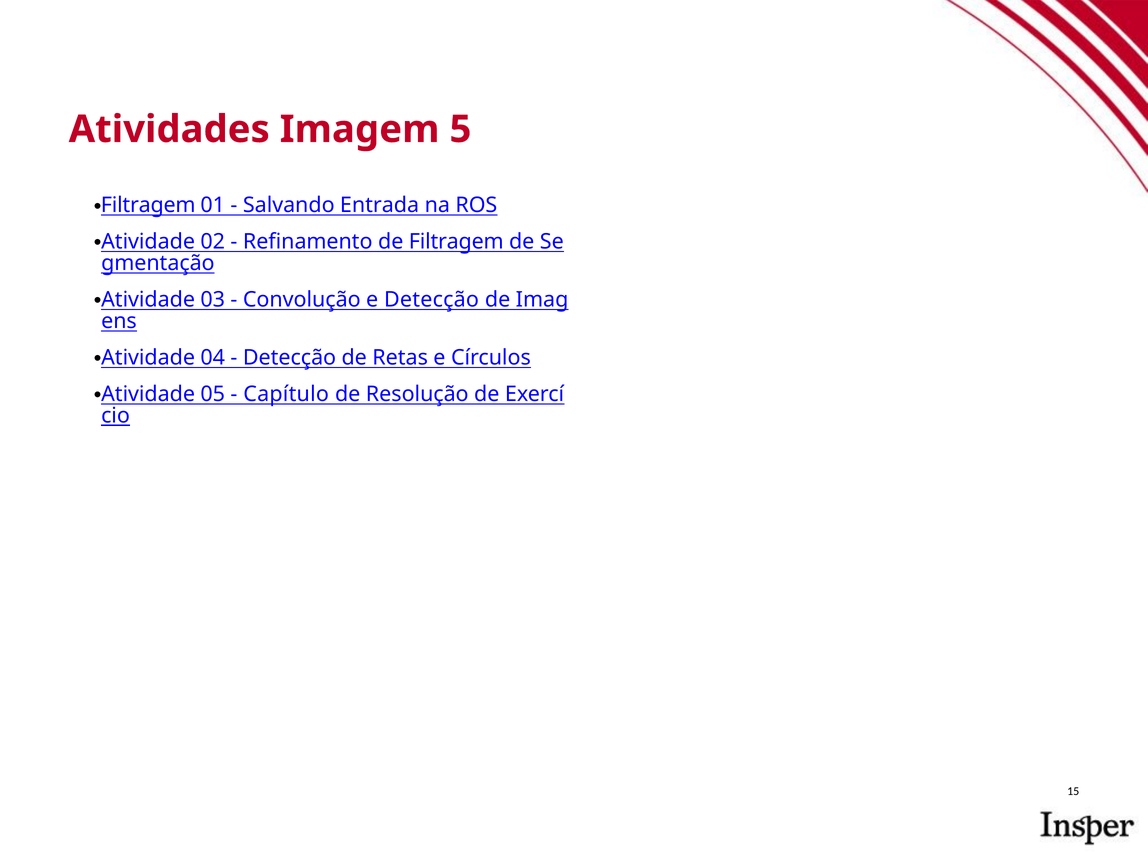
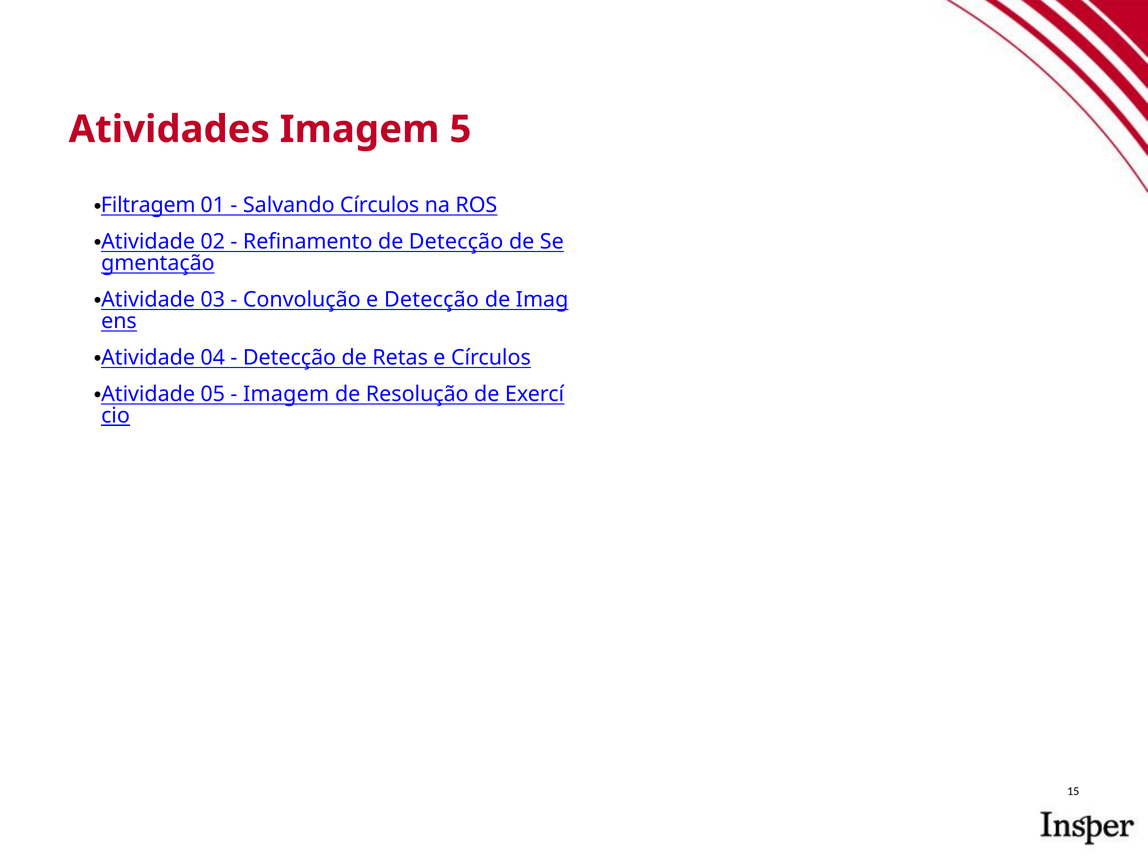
Salvando Entrada: Entrada -> Círculos
de Filtragem: Filtragem -> Detecção
Capítulo at (286, 394): Capítulo -> Imagem
